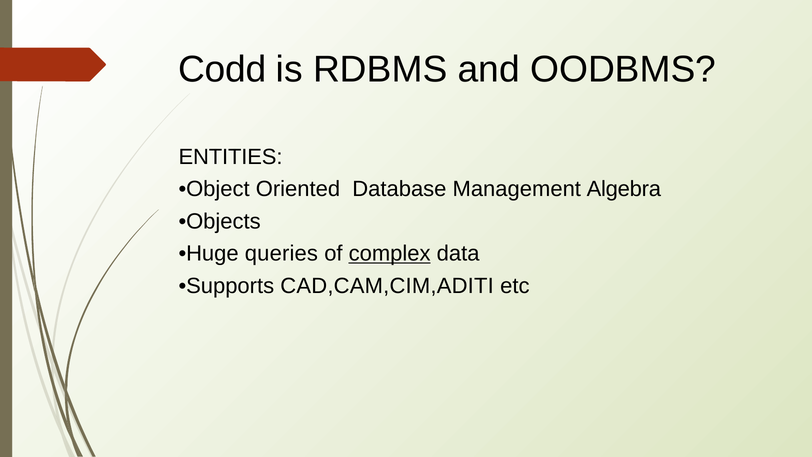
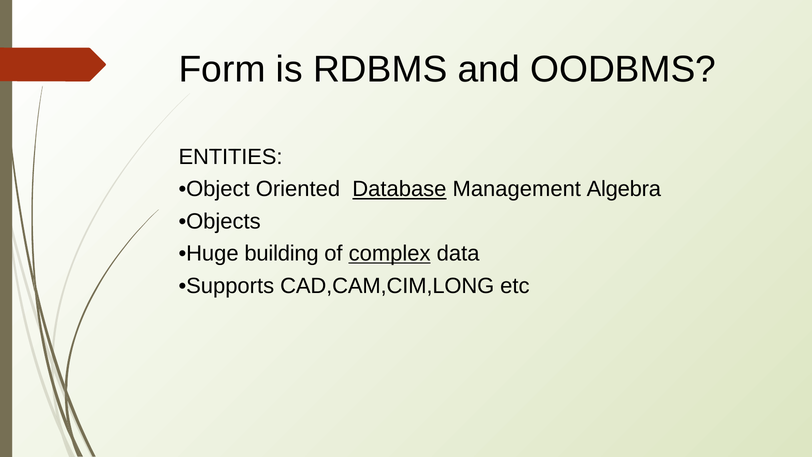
Codd: Codd -> Form
Database underline: none -> present
queries: queries -> building
CAD,CAM,CIM,ADITI: CAD,CAM,CIM,ADITI -> CAD,CAM,CIM,LONG
